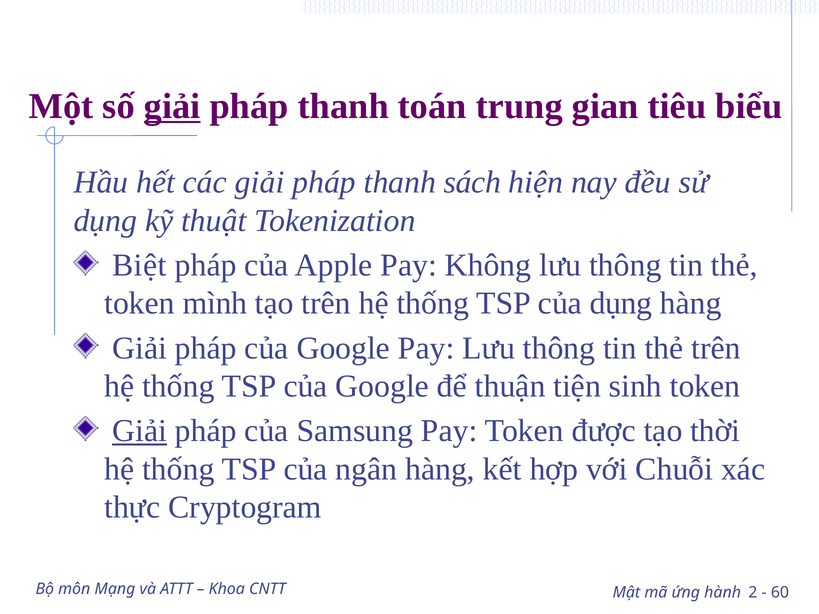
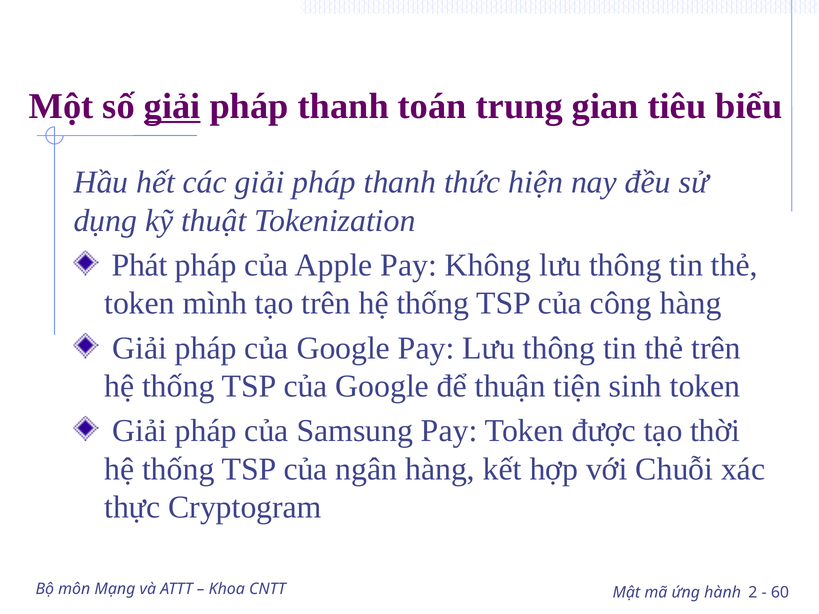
sách: sách -> thức
Biệt: Biệt -> Phát
của dụng: dụng -> công
Giải at (140, 431) underline: present -> none
